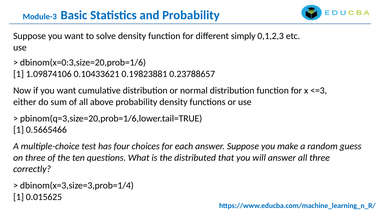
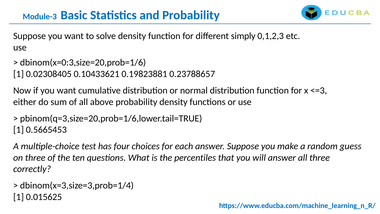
1.09874106: 1.09874106 -> 0.02308405
0.5665466: 0.5665466 -> 0.5665453
distributed: distributed -> percentiles
